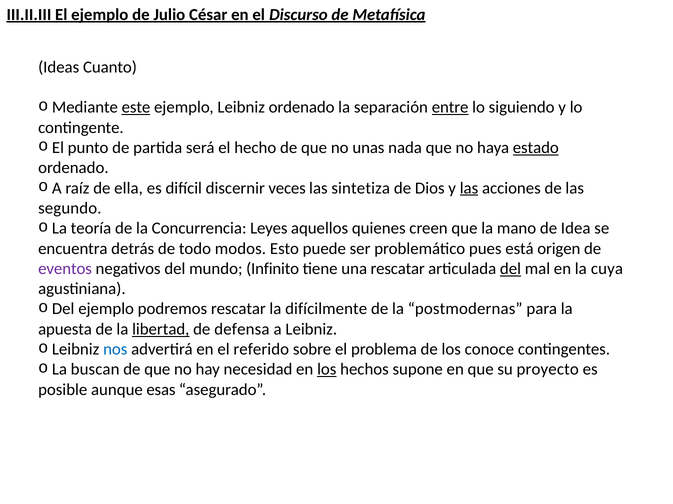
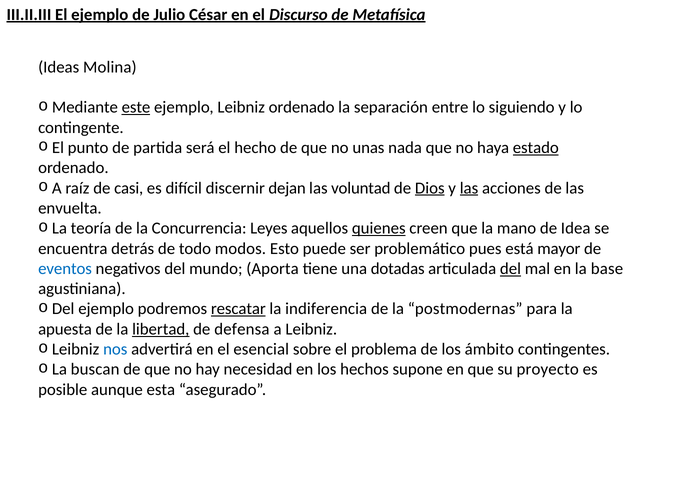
Cuanto: Cuanto -> Molina
entre underline: present -> none
ella: ella -> casi
veces: veces -> dejan
sintetiza: sintetiza -> voluntad
Dios underline: none -> present
segundo: segundo -> envuelta
quienes underline: none -> present
origen: origen -> mayor
eventos colour: purple -> blue
Infinito: Infinito -> Aporta
una rescatar: rescatar -> dotadas
cuya: cuya -> base
rescatar at (238, 309) underline: none -> present
difícilmente: difícilmente -> indiferencia
referido: referido -> esencial
conoce: conoce -> ámbito
los at (327, 370) underline: present -> none
esas: esas -> esta
